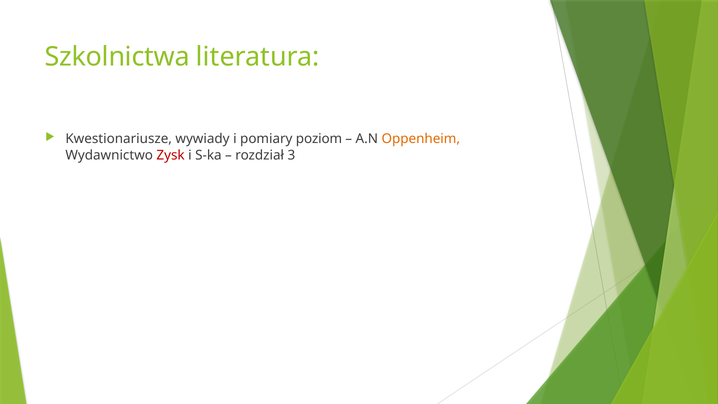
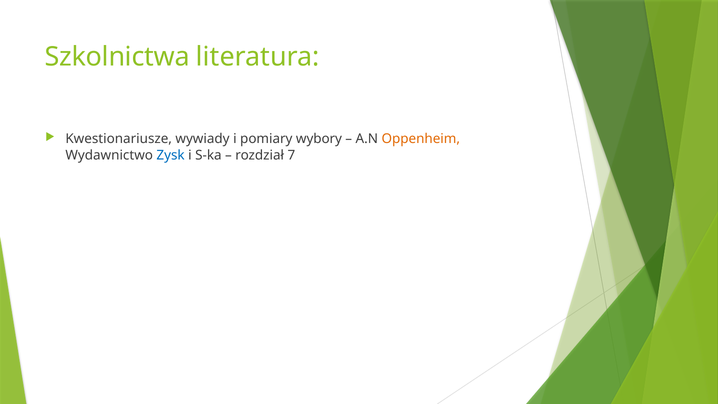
poziom: poziom -> wybory
Zysk colour: red -> blue
3: 3 -> 7
